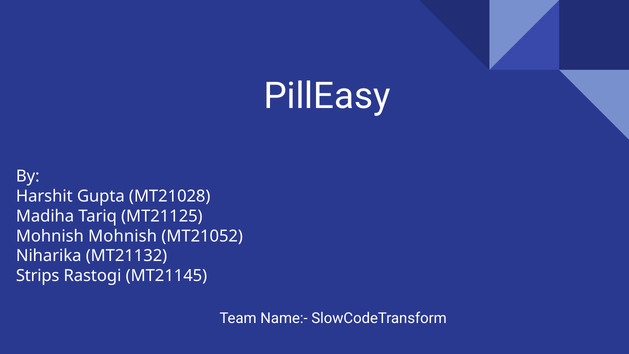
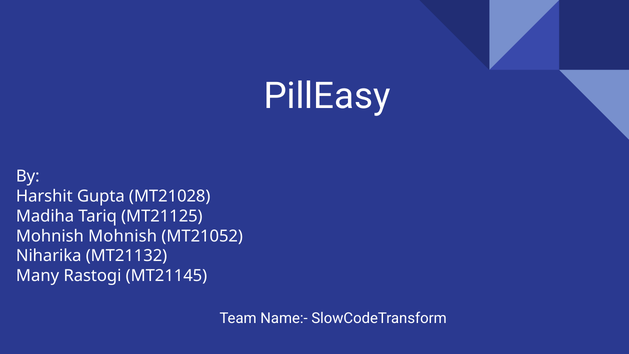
Strips: Strips -> Many
